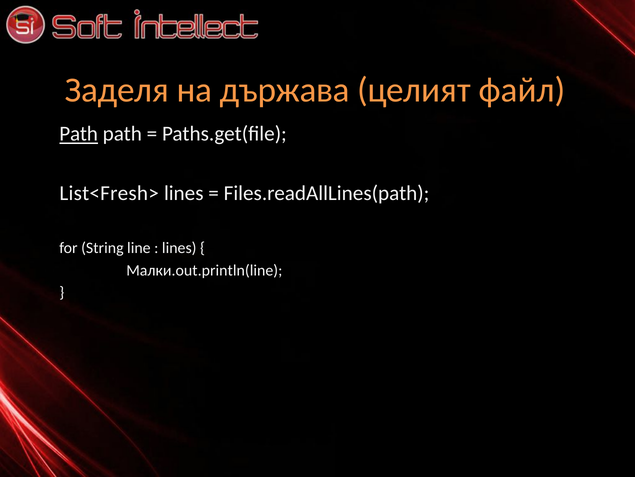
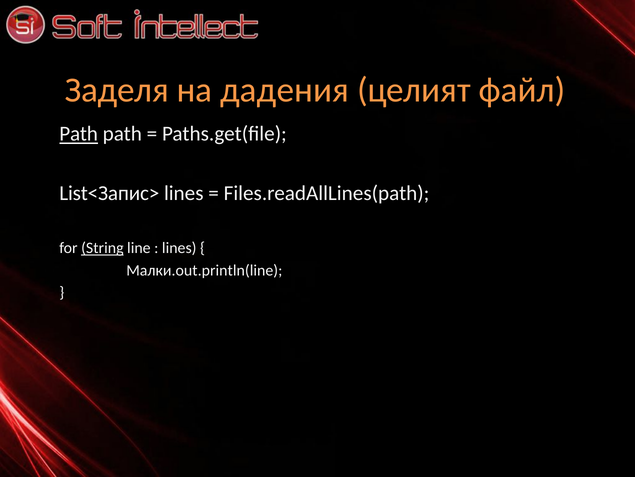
държава: държава -> дадения
List<Fresh>: List<Fresh> -> List<Запис>
String underline: none -> present
